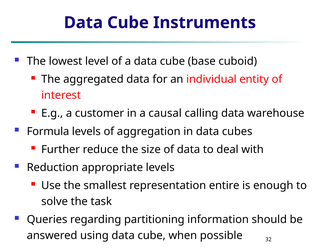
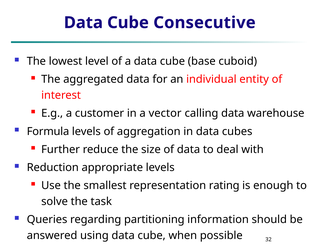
Instruments: Instruments -> Consecutive
causal: causal -> vector
entire: entire -> rating
